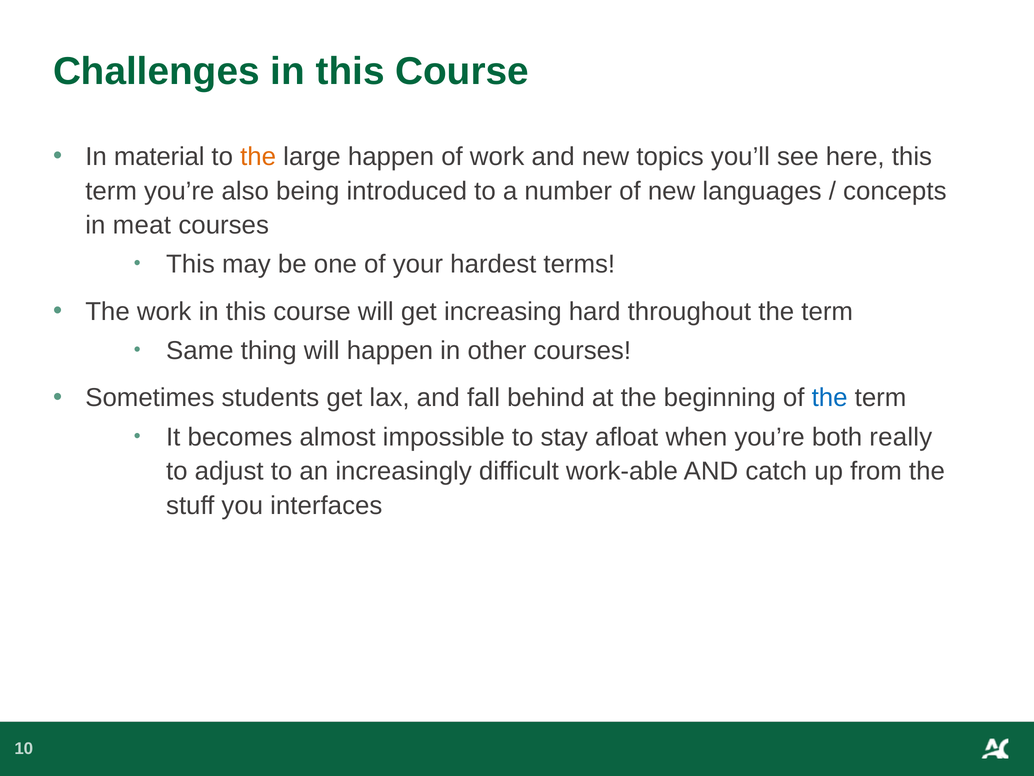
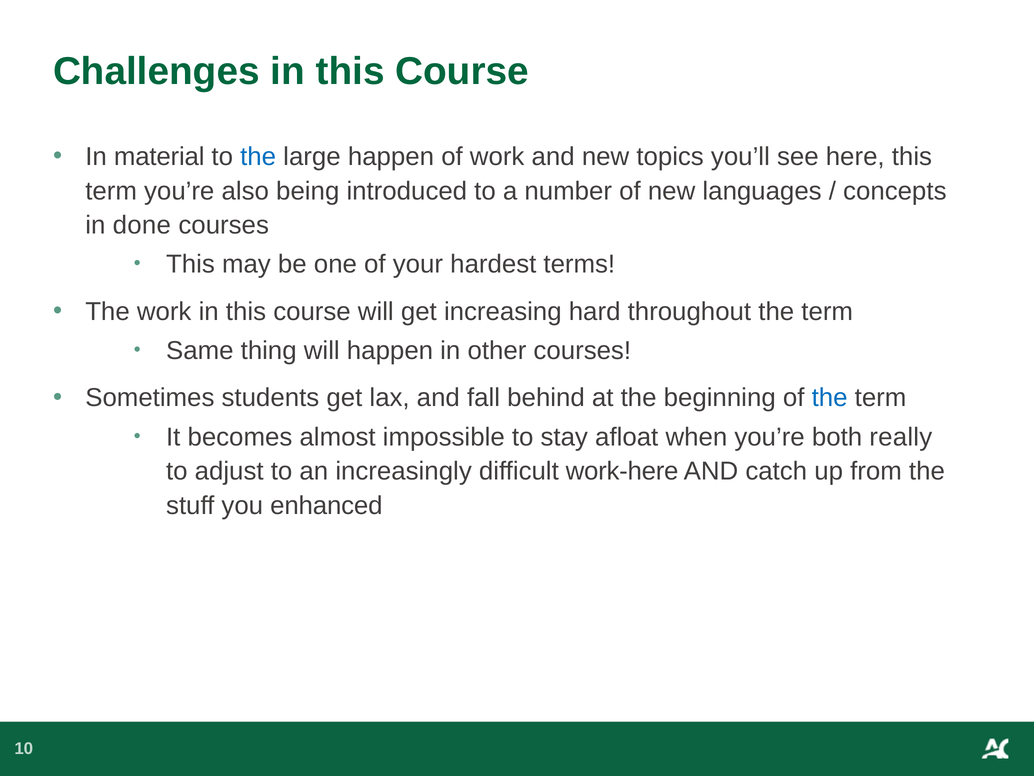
the at (258, 157) colour: orange -> blue
meat: meat -> done
work-able: work-able -> work-here
interfaces: interfaces -> enhanced
